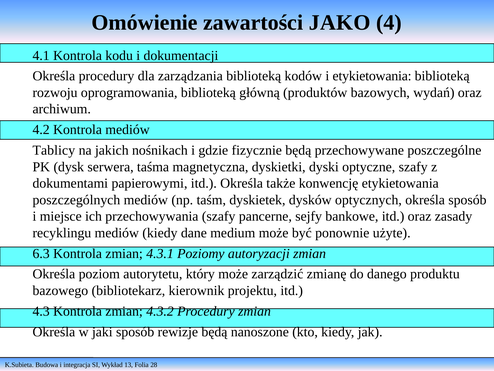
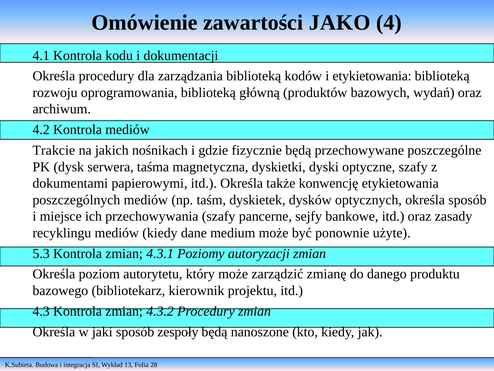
Tablicy: Tablicy -> Trakcie
6.3: 6.3 -> 5.3
rewizje: rewizje -> zespoły
